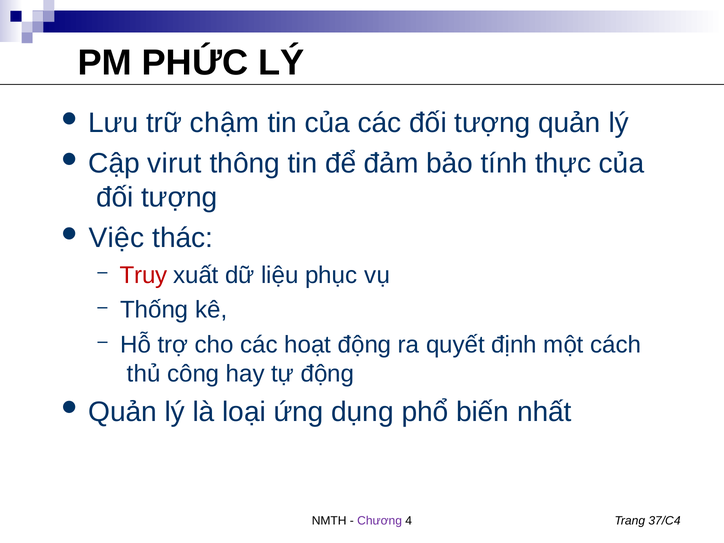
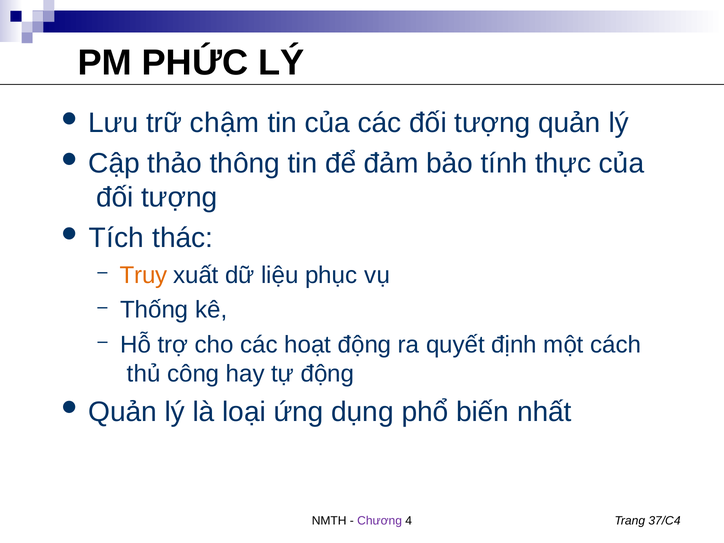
virut: virut -> thảo
Việc: Việc -> Tích
Truy colour: red -> orange
